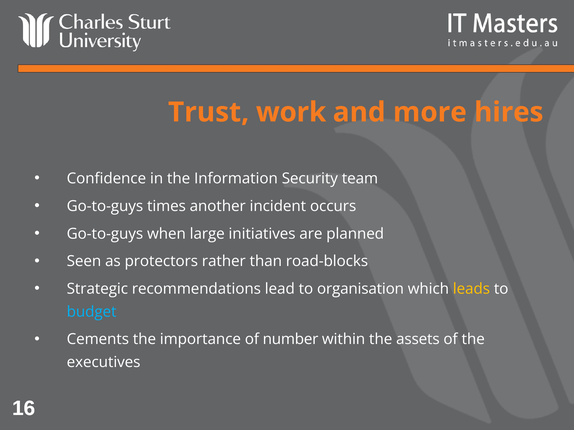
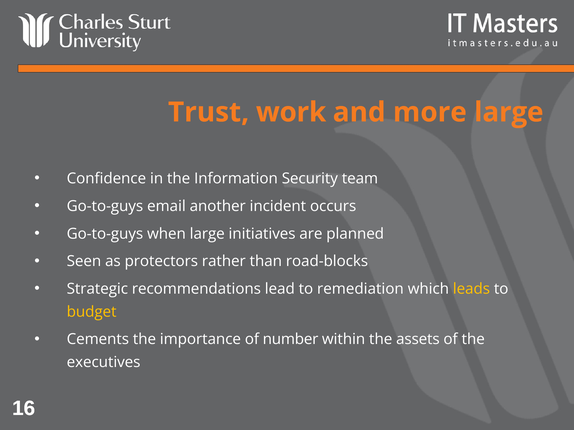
more hires: hires -> large
times: times -> email
organisation: organisation -> remediation
budget colour: light blue -> yellow
